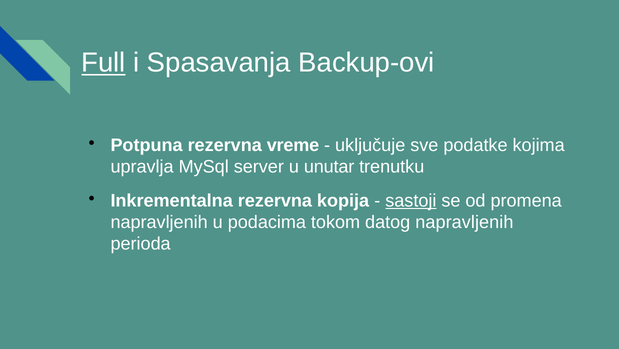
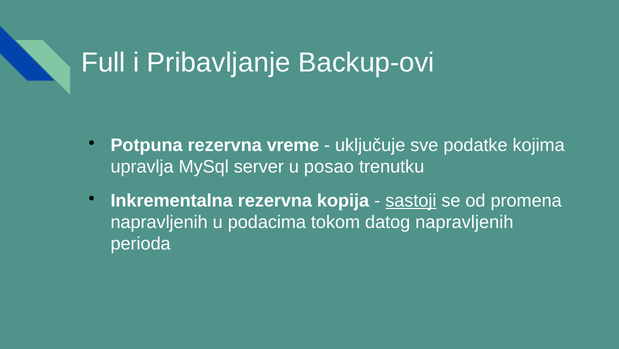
Full underline: present -> none
Spasavanja: Spasavanja -> Pribavljanje
unutar: unutar -> posao
